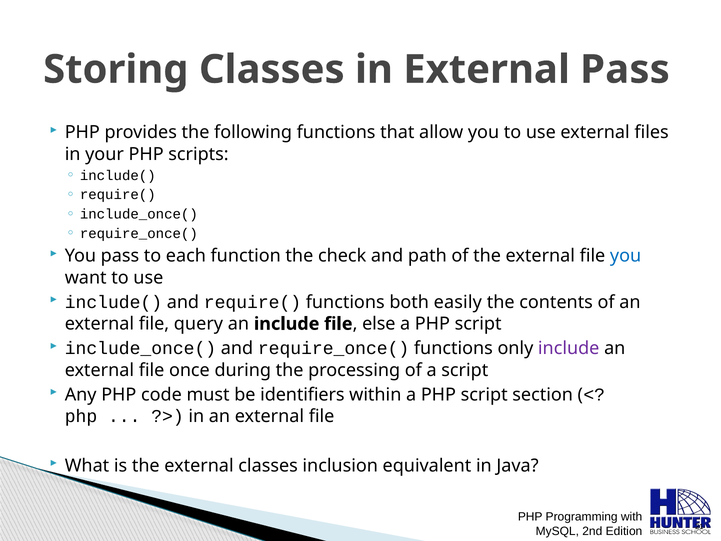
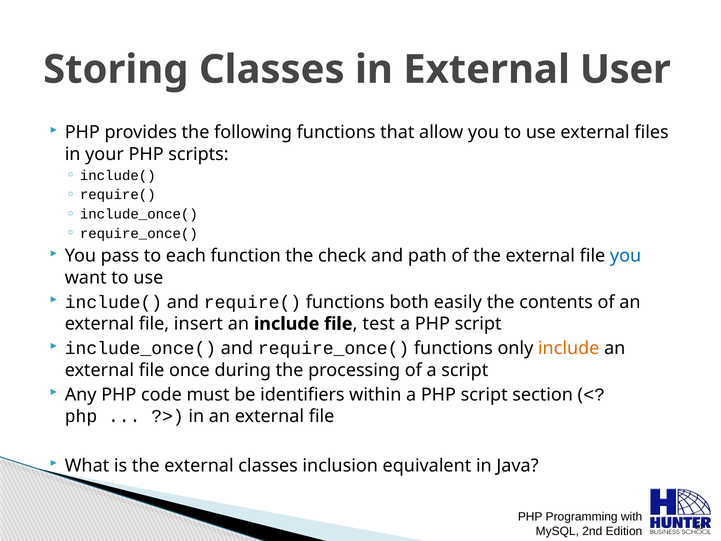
External Pass: Pass -> User
query: query -> insert
else: else -> test
include at (569, 348) colour: purple -> orange
